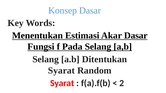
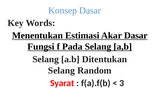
Syarat at (61, 71): Syarat -> Selang
2: 2 -> 3
